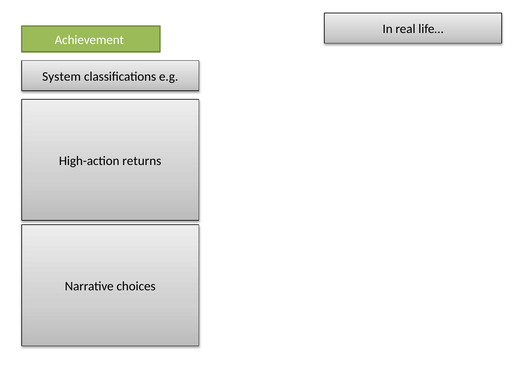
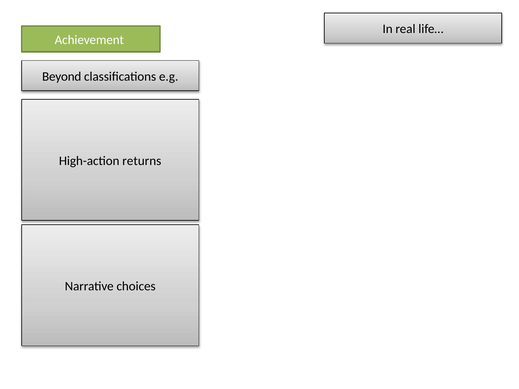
System: System -> Beyond
